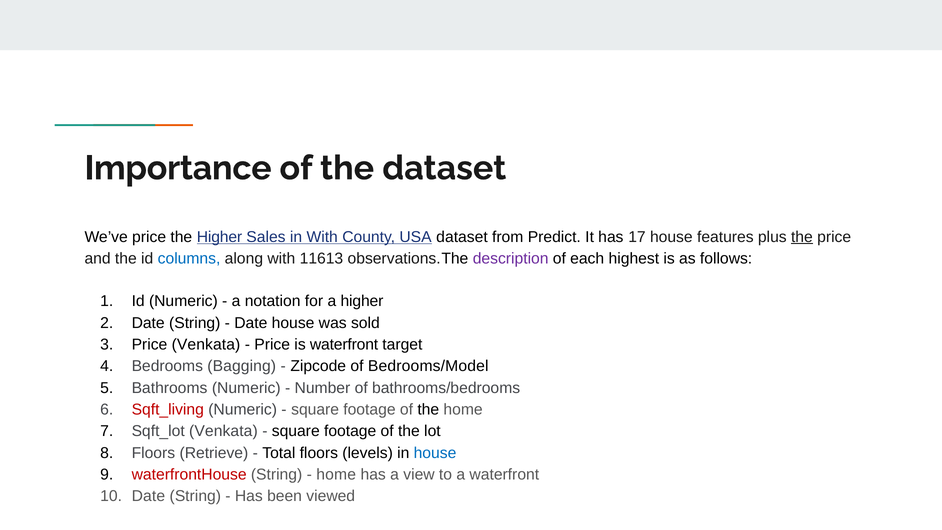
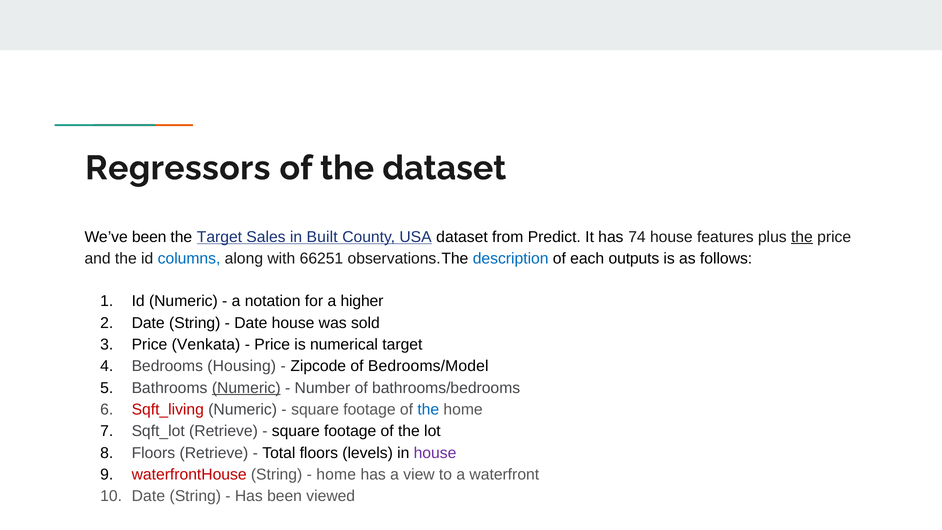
Importance: Importance -> Regressors
We’ve price: price -> been
the Higher: Higher -> Target
in With: With -> Built
17: 17 -> 74
11613: 11613 -> 66251
description colour: purple -> blue
highest: highest -> outputs
is waterfront: waterfront -> numerical
Bagging: Bagging -> Housing
Numeric at (246, 388) underline: none -> present
the at (428, 409) colour: black -> blue
Sqft_lot Venkata: Venkata -> Retrieve
house at (435, 453) colour: blue -> purple
